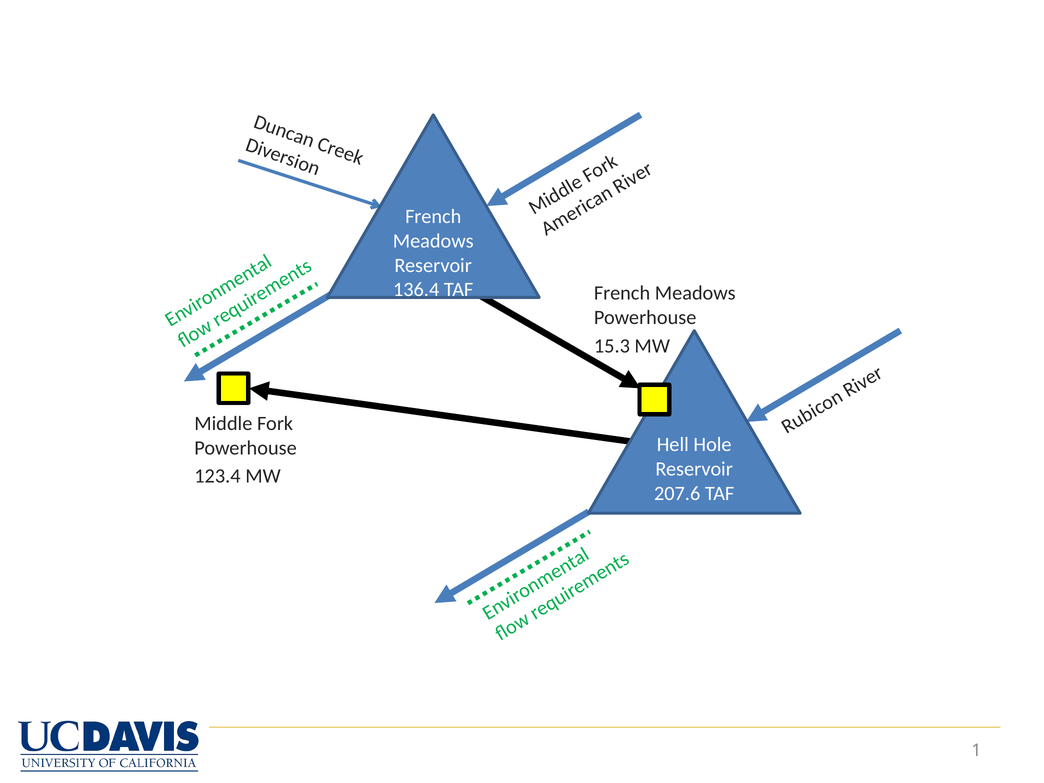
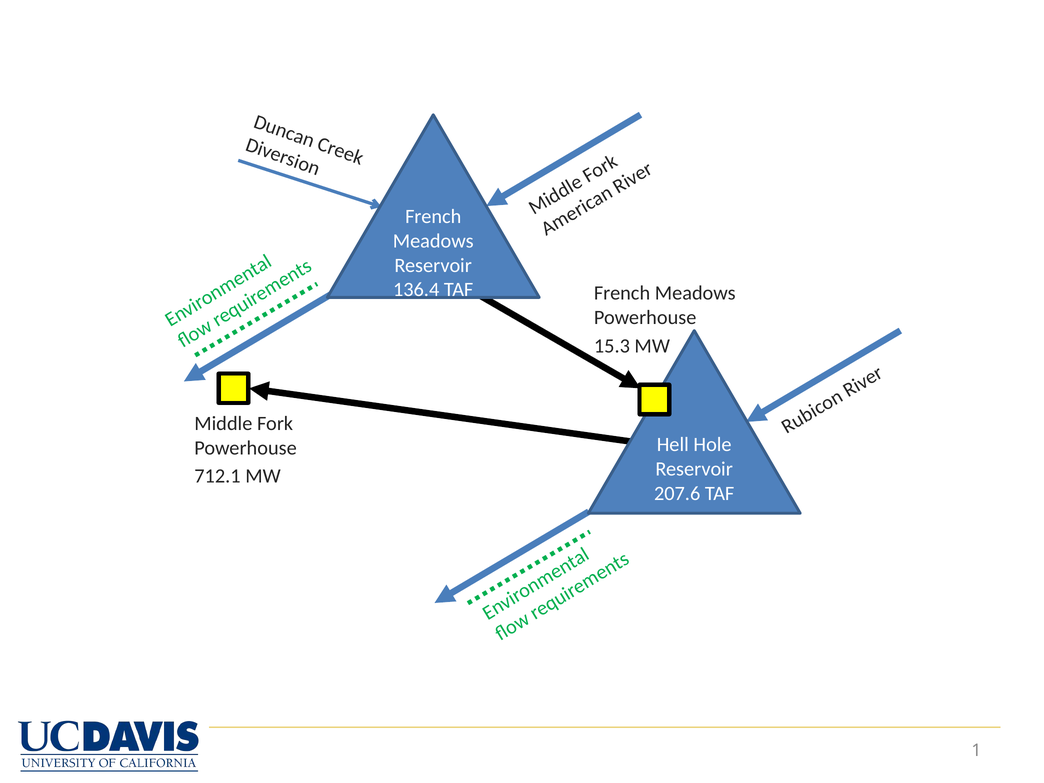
123.4: 123.4 -> 712.1
